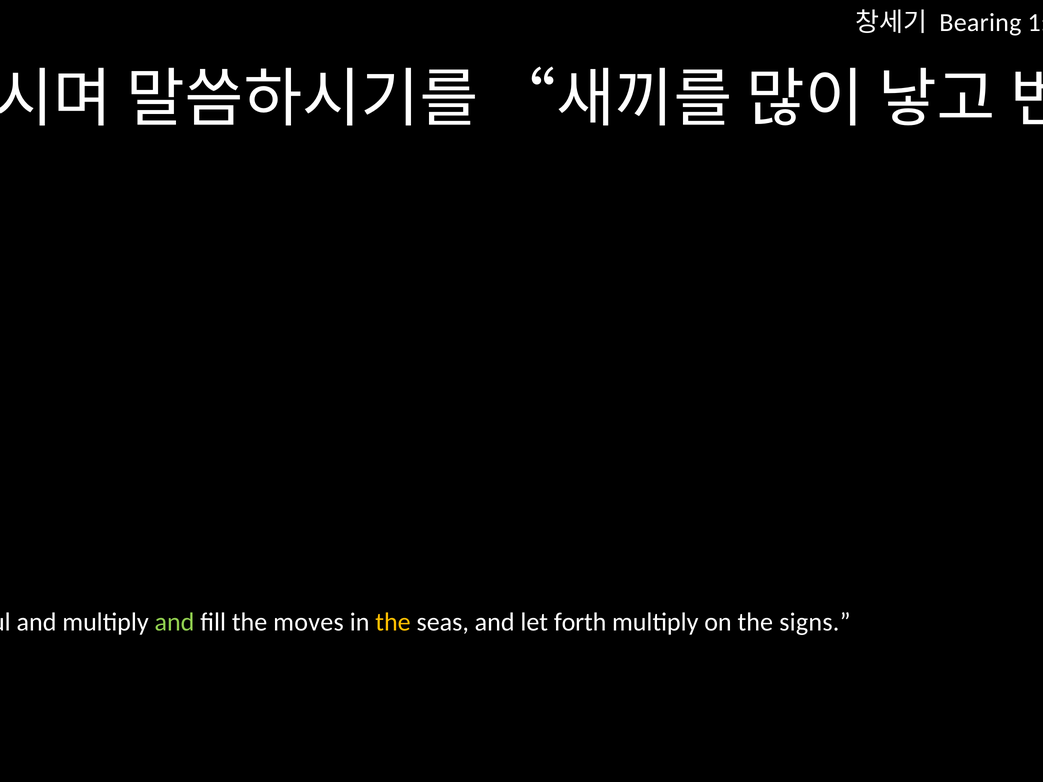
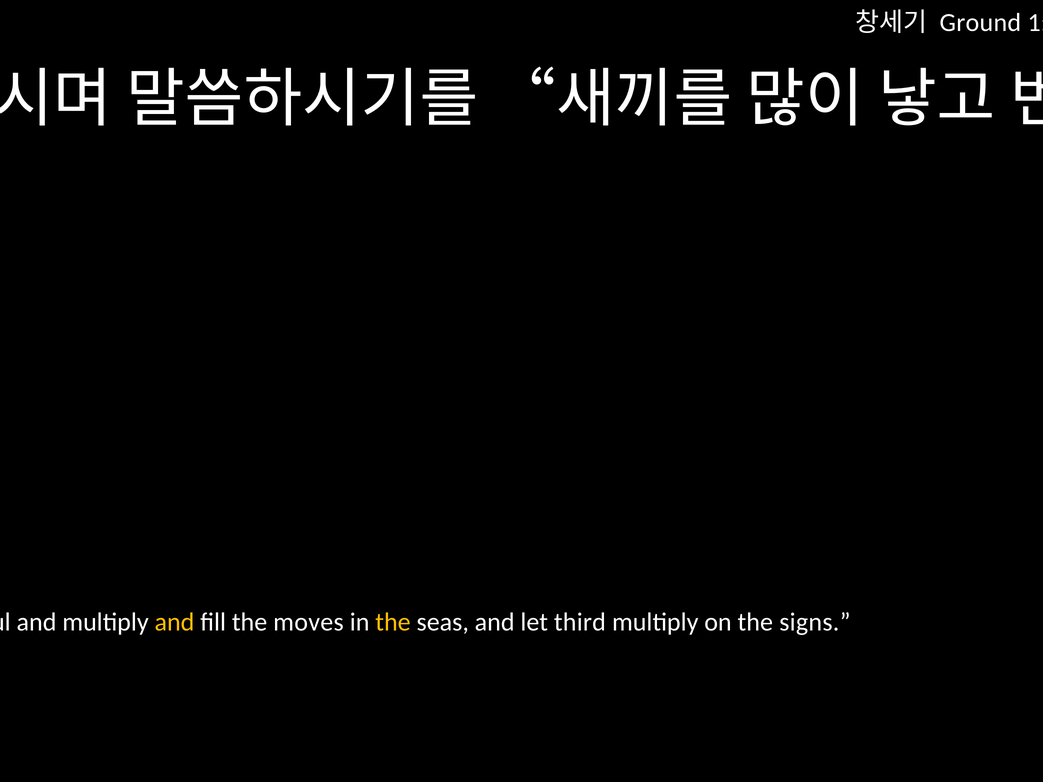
Bearing: Bearing -> Ground
and at (174, 622) colour: light green -> yellow
forth: forth -> third
